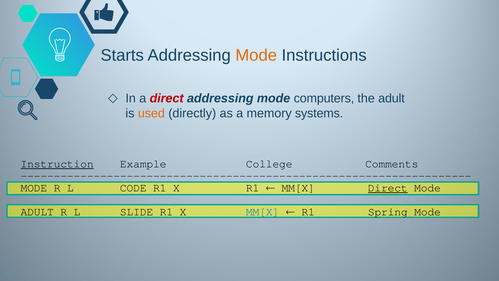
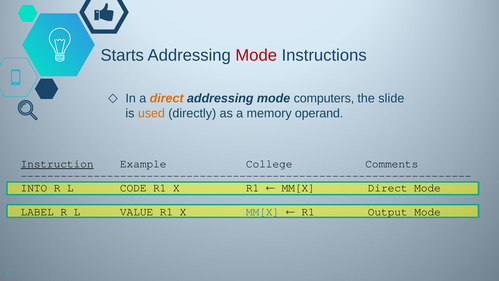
Mode at (256, 55) colour: orange -> red
direct at (167, 98) colour: red -> orange
the adult: adult -> slide
systems: systems -> operand
MODE at (34, 188): MODE -> INTO
Direct at (388, 188) underline: present -> none
ADULT at (37, 212): ADULT -> LABEL
SLIDE: SLIDE -> VALUE
Spring: Spring -> Output
